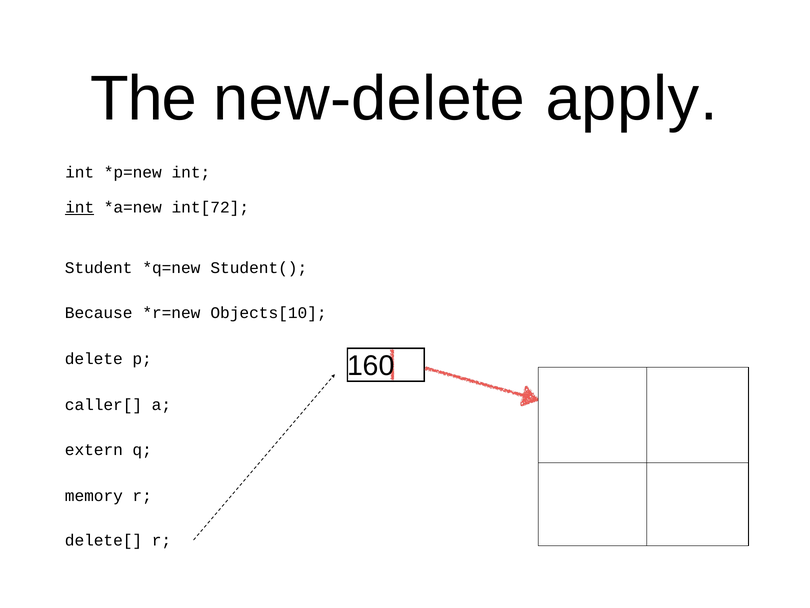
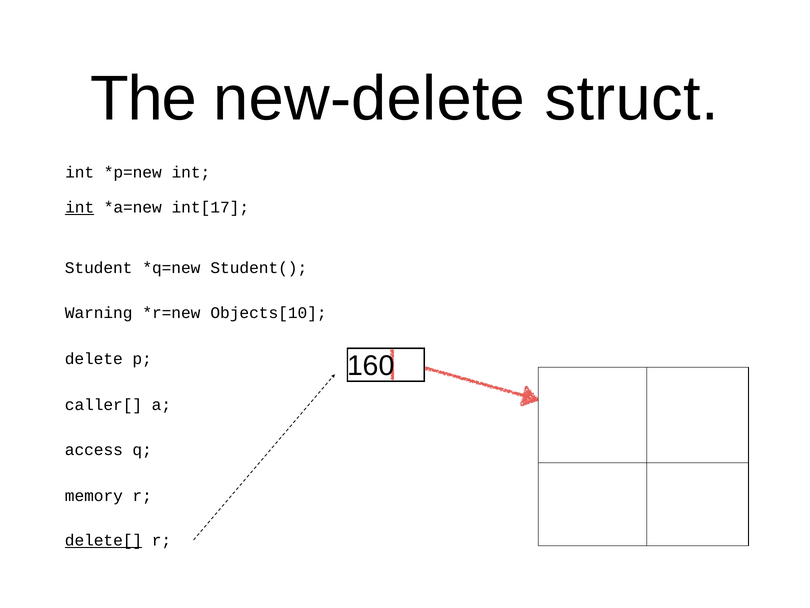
apply: apply -> struct
int[72: int[72 -> int[17
Because: Because -> Warning
extern: extern -> access
delete[ underline: none -> present
